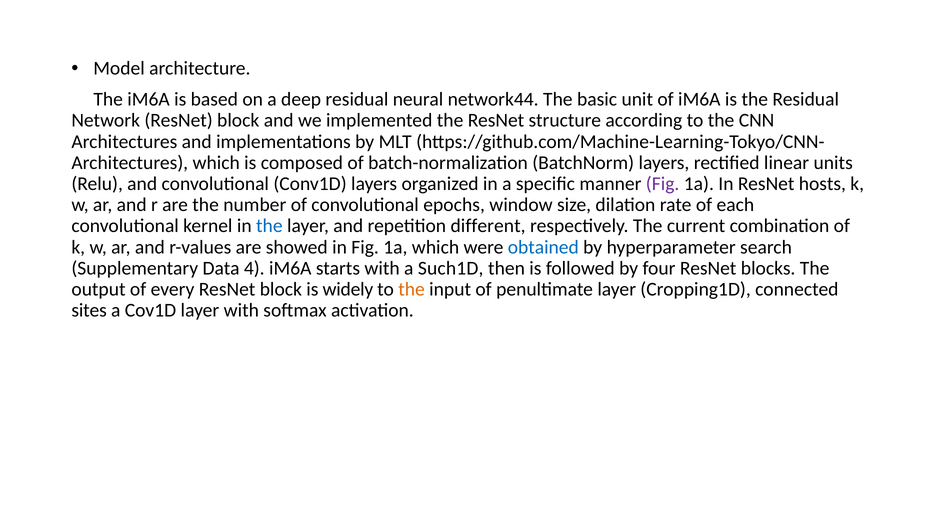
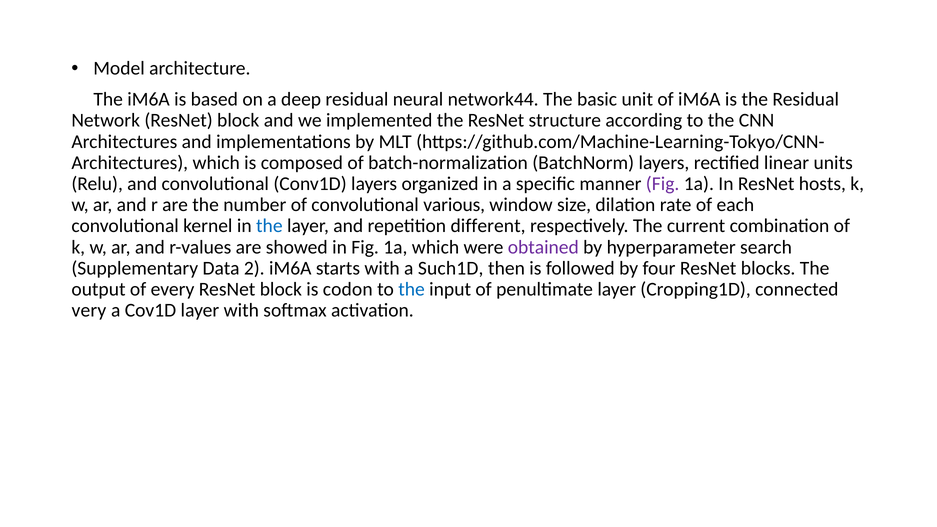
epochs: epochs -> various
obtained colour: blue -> purple
4: 4 -> 2
widely: widely -> codon
the at (412, 289) colour: orange -> blue
sites: sites -> very
